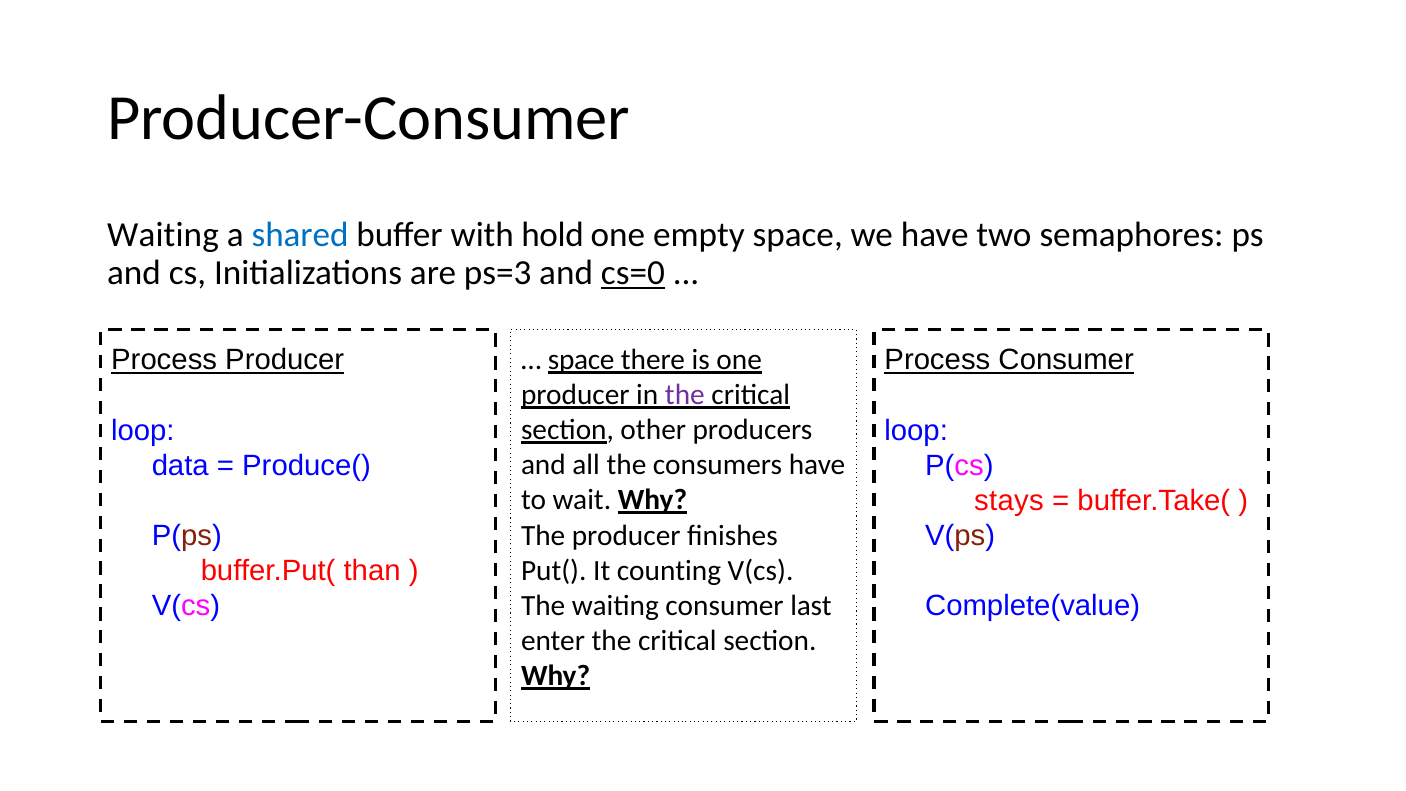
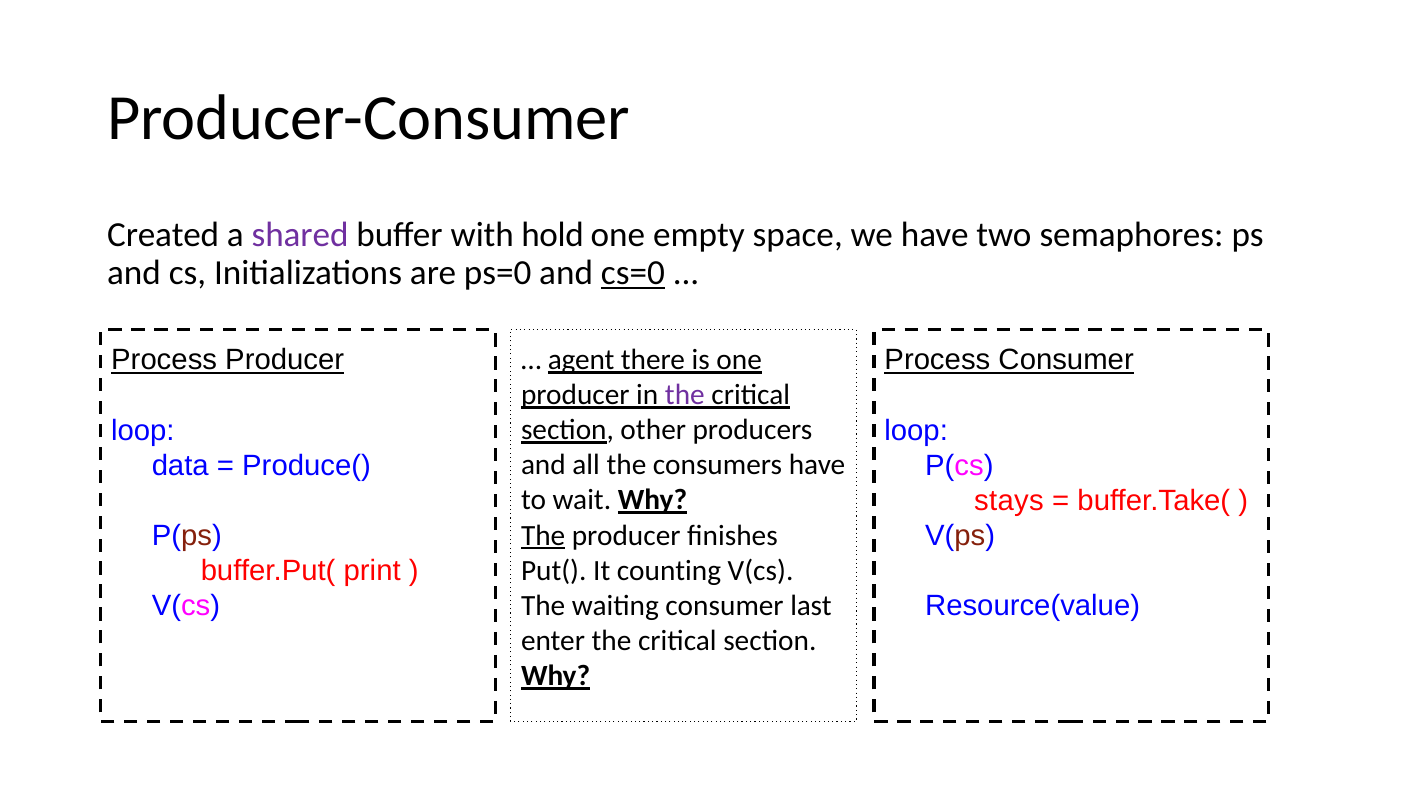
Waiting at (163, 235): Waiting -> Created
shared colour: blue -> purple
ps=3: ps=3 -> ps=0
space at (581, 360): space -> agent
The at (543, 535) underline: none -> present
than: than -> print
Complete(value: Complete(value -> Resource(value
